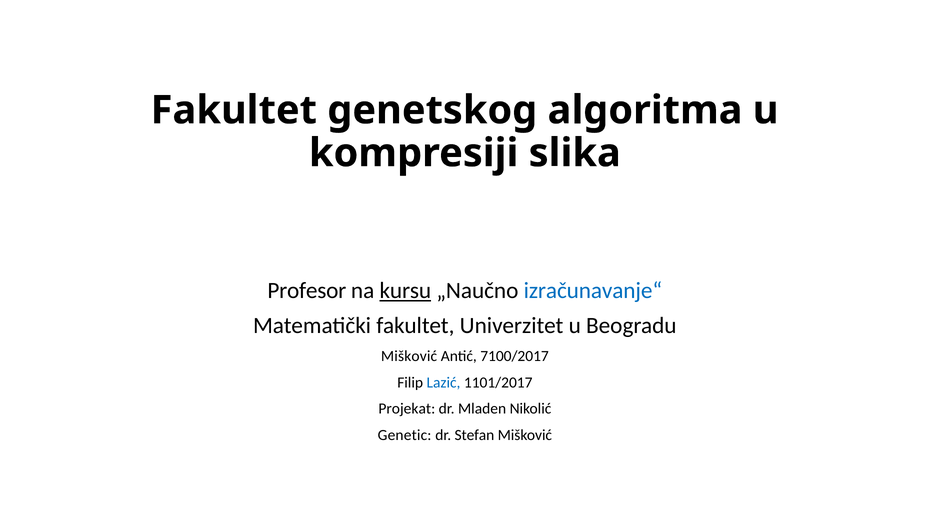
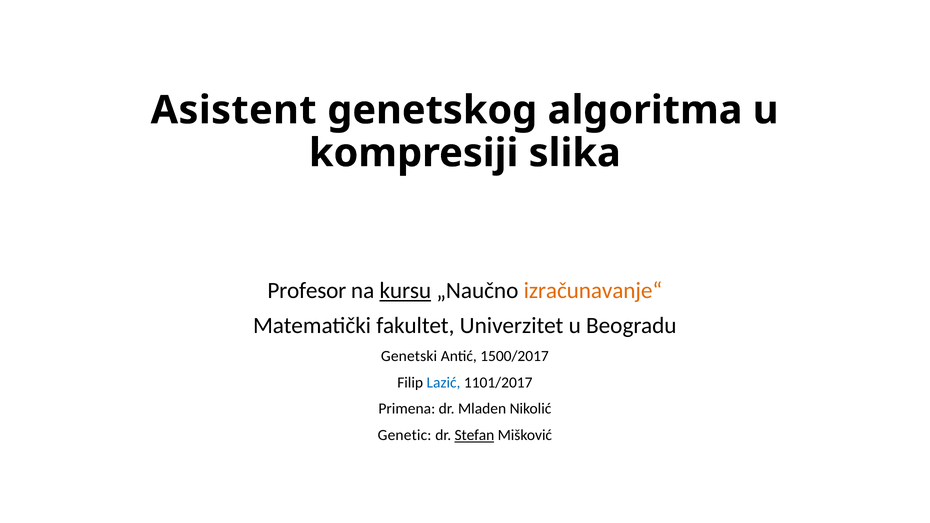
Fakultet at (234, 110): Fakultet -> Asistent
izračunavanje“ colour: blue -> orange
Mišković at (409, 356): Mišković -> Genetski
7100/2017: 7100/2017 -> 1500/2017
Projekat: Projekat -> Primena
Stefan underline: none -> present
